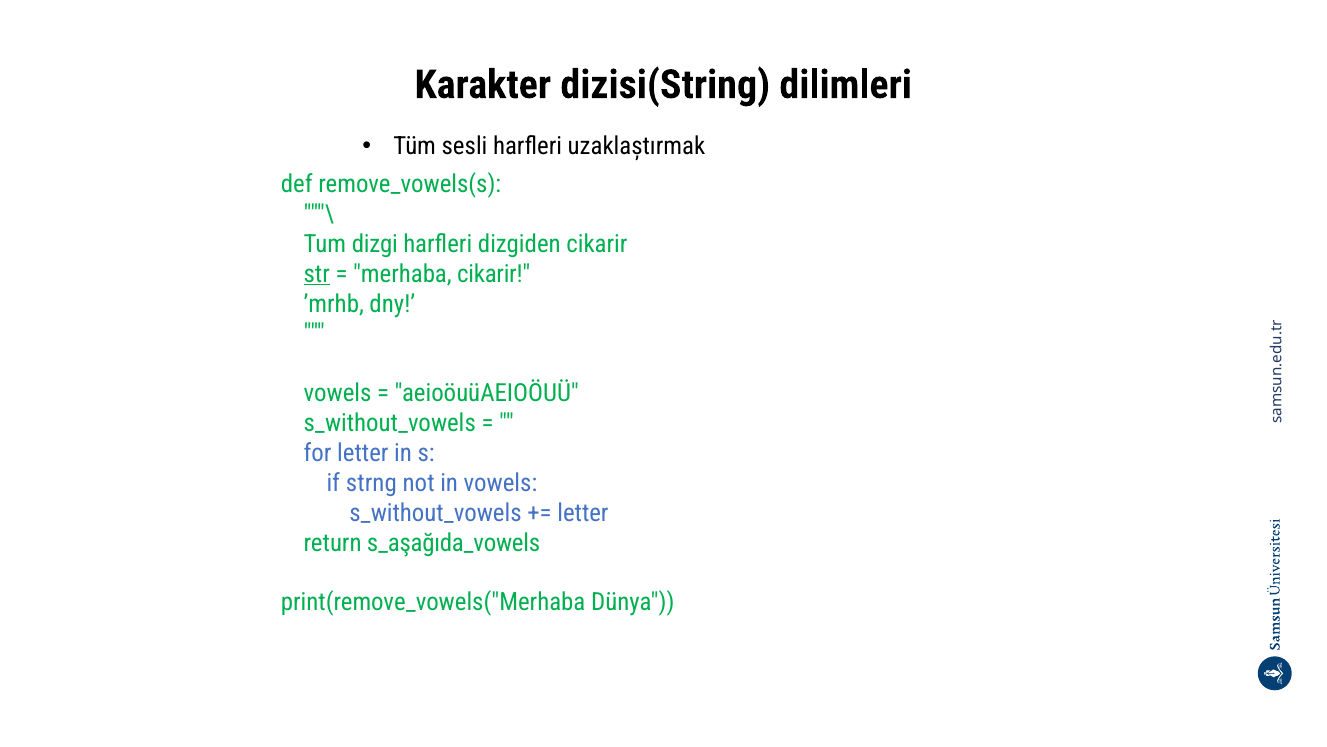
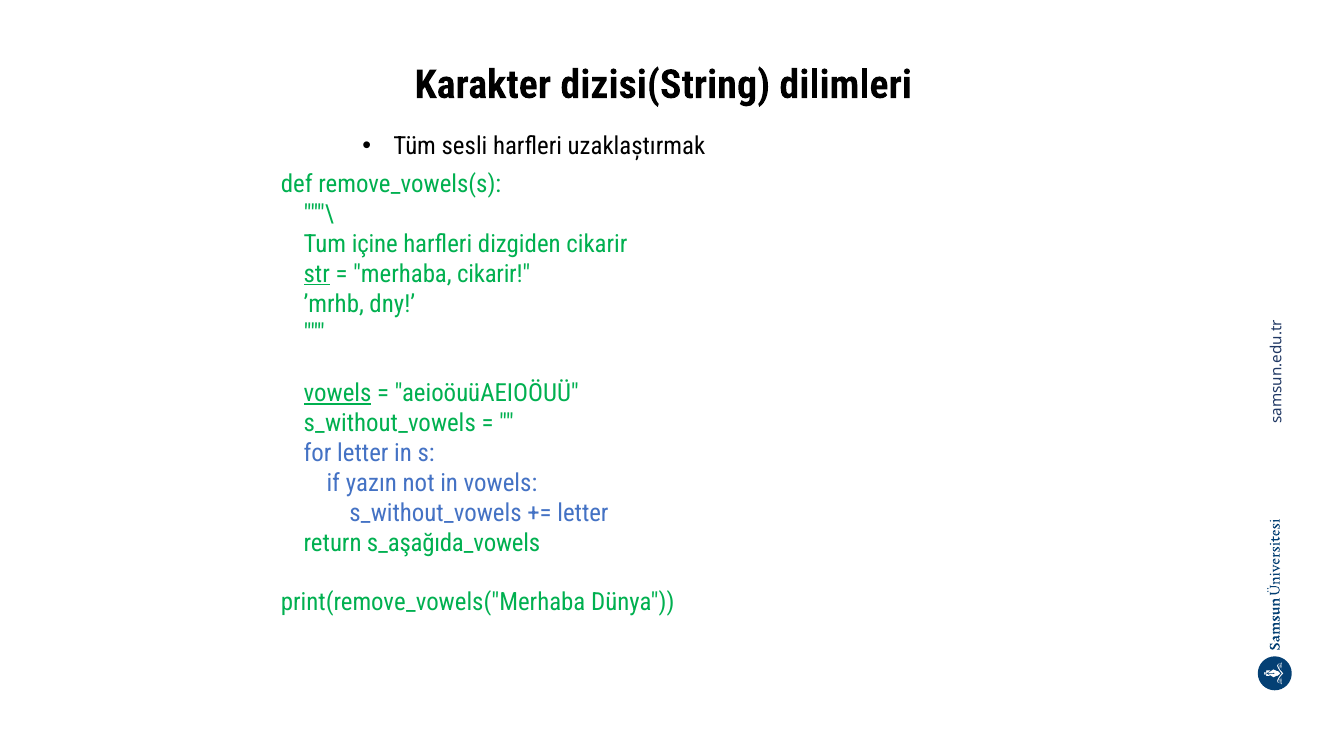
dizgi: dizgi -> içine
vowels at (338, 393) underline: none -> present
strng: strng -> yazın
